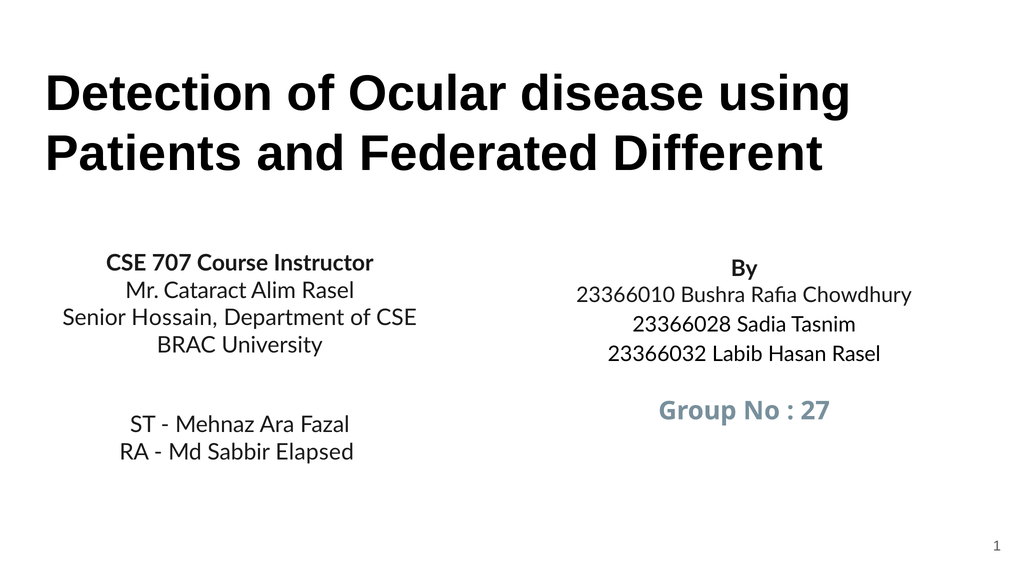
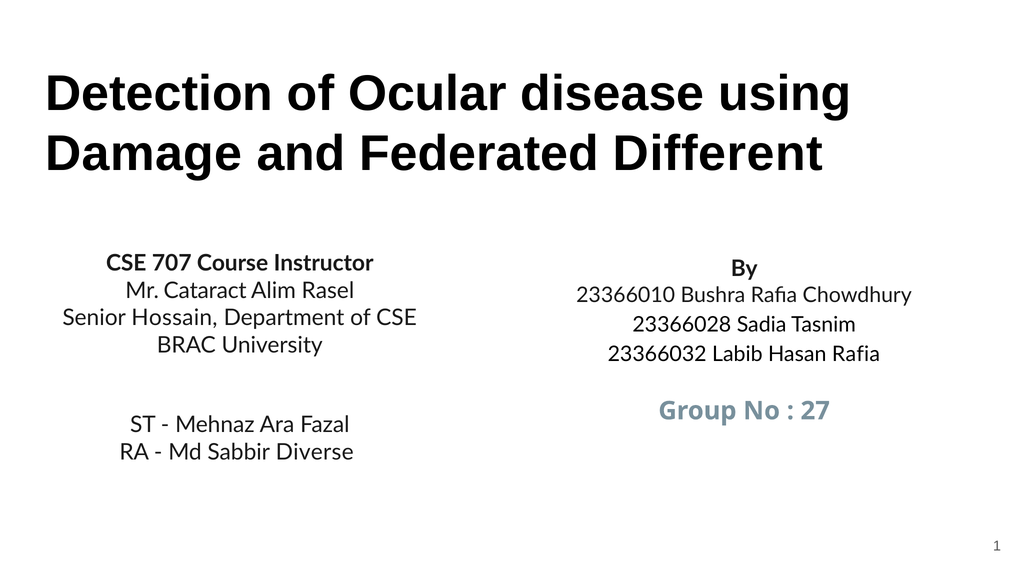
Patients: Patients -> Damage
Hasan Rasel: Rasel -> Rafia
Elapsed: Elapsed -> Diverse
